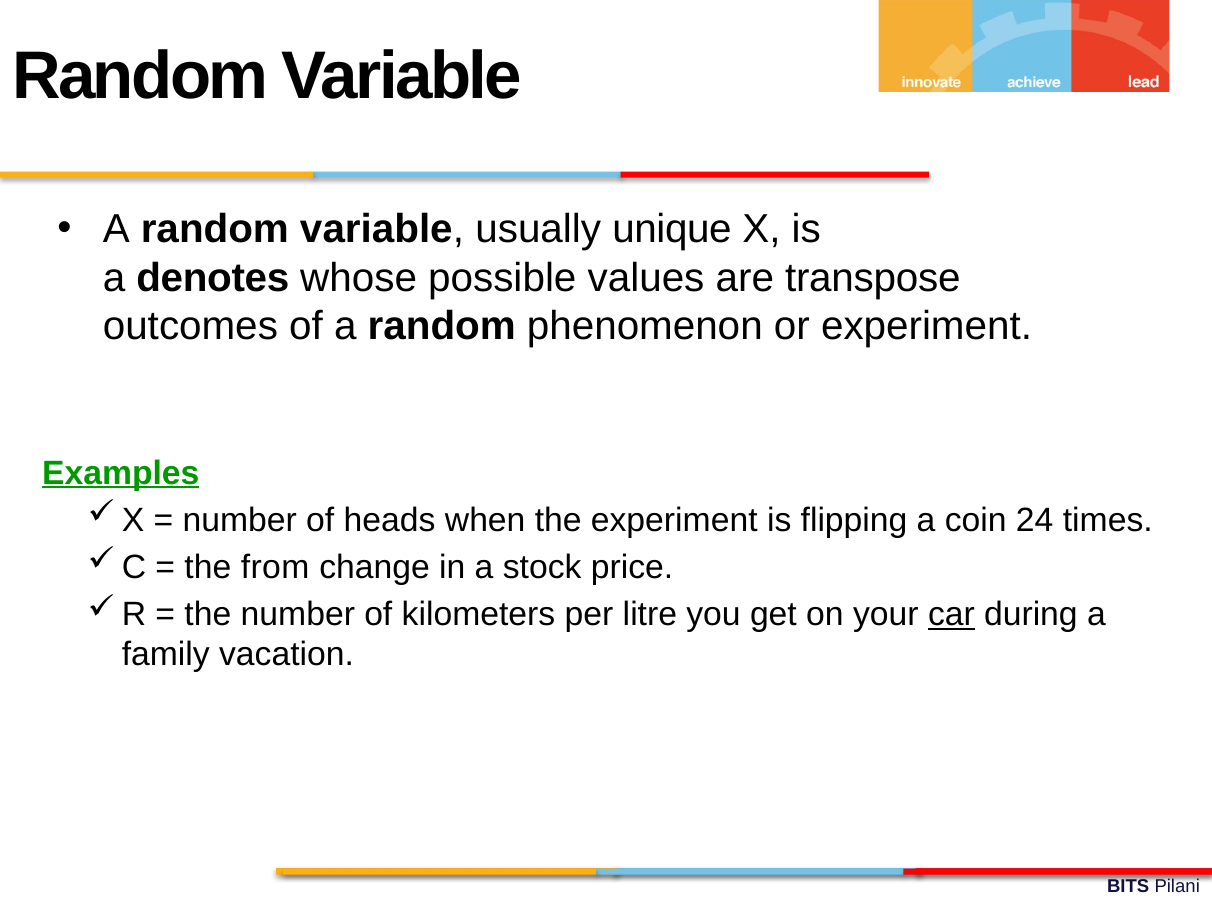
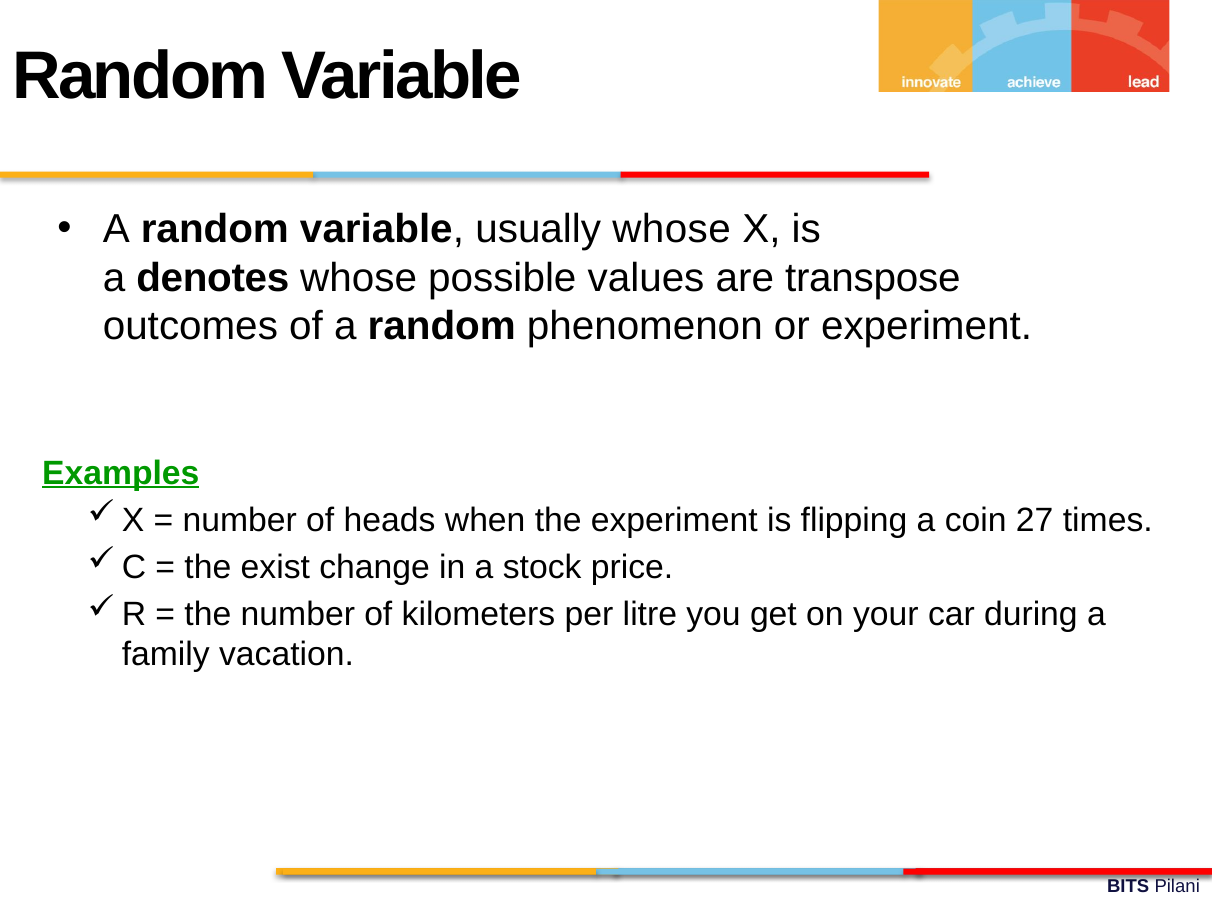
usually unique: unique -> whose
24: 24 -> 27
from: from -> exist
car underline: present -> none
